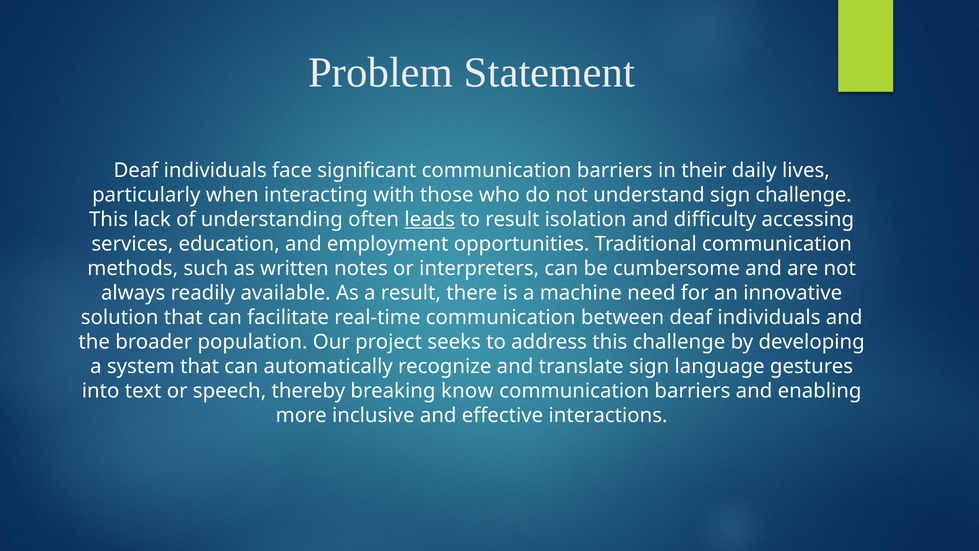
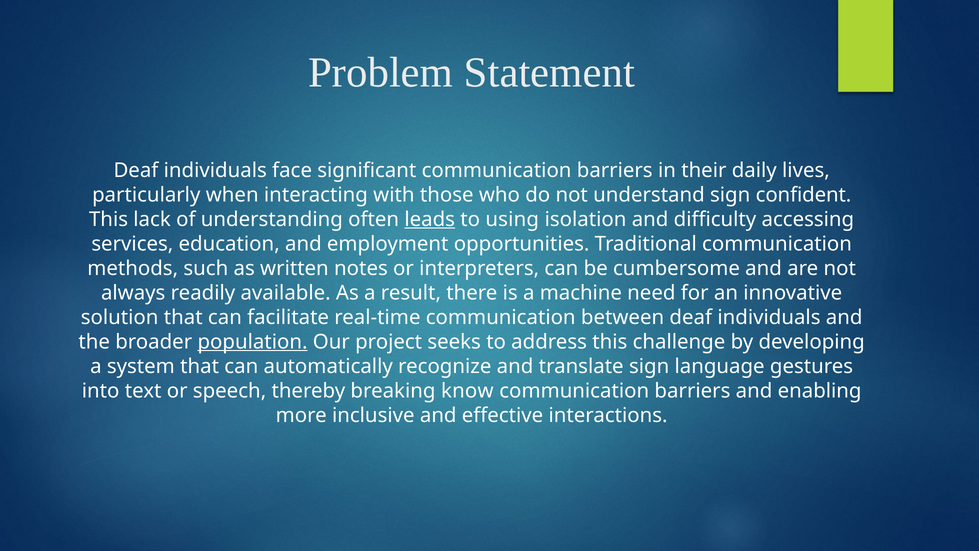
sign challenge: challenge -> confident
to result: result -> using
population underline: none -> present
